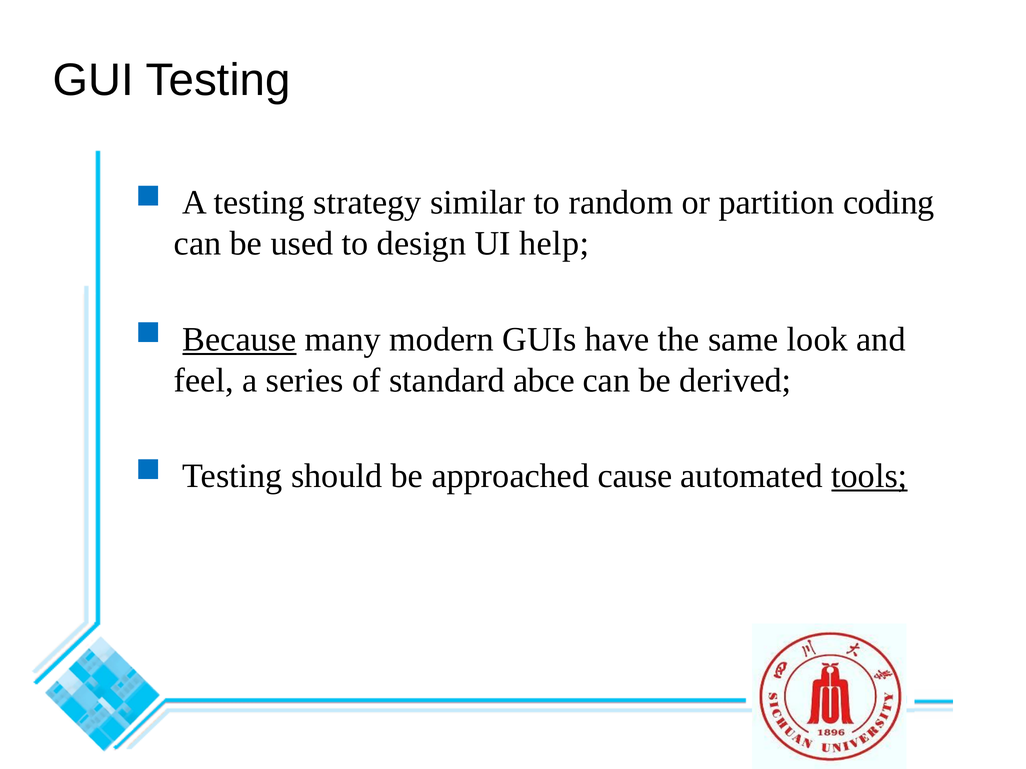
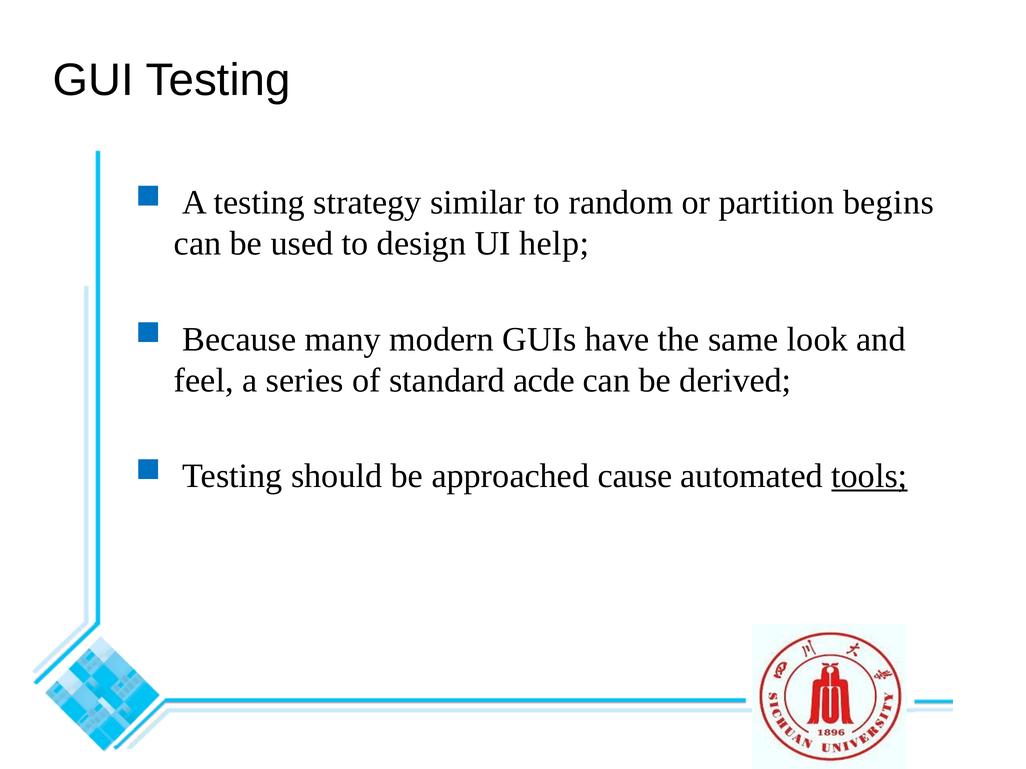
coding: coding -> begins
Because underline: present -> none
abce: abce -> acde
